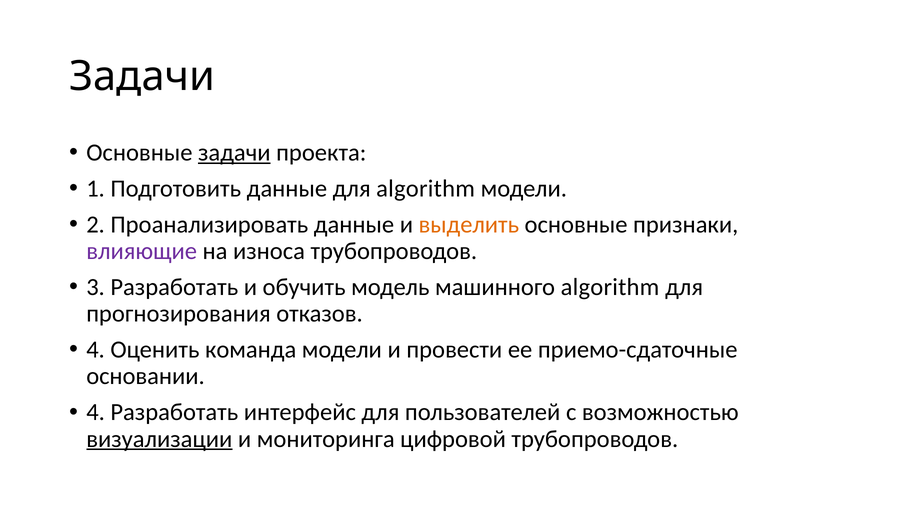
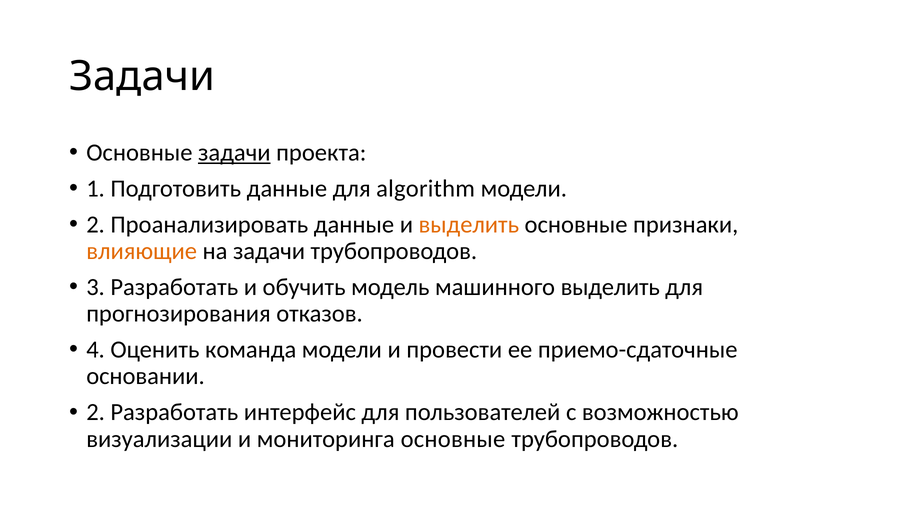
влияющие colour: purple -> orange
на износа: износа -> задачи
машинного algorithm: algorithm -> выделить
4 at (96, 412): 4 -> 2
визуализации underline: present -> none
мониторинга цифровой: цифровой -> основные
